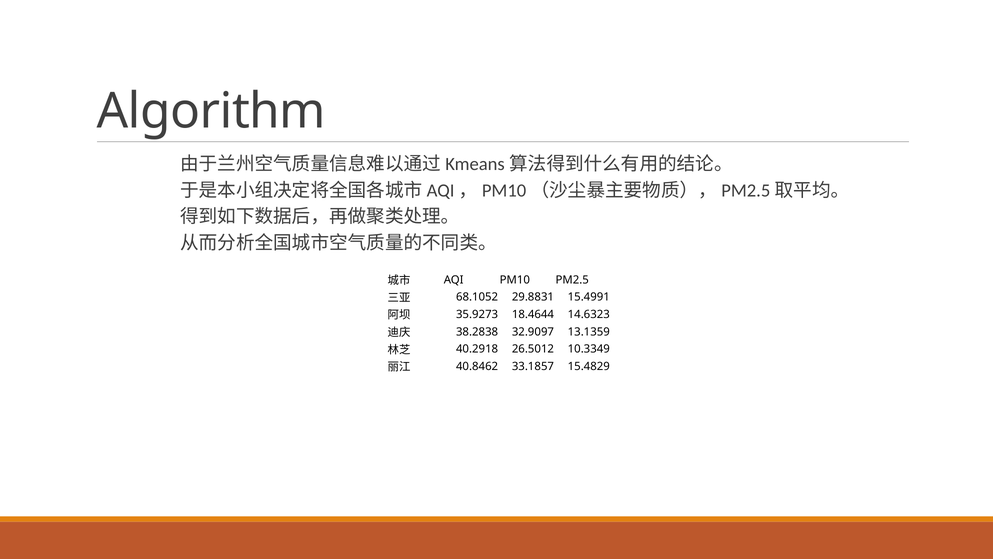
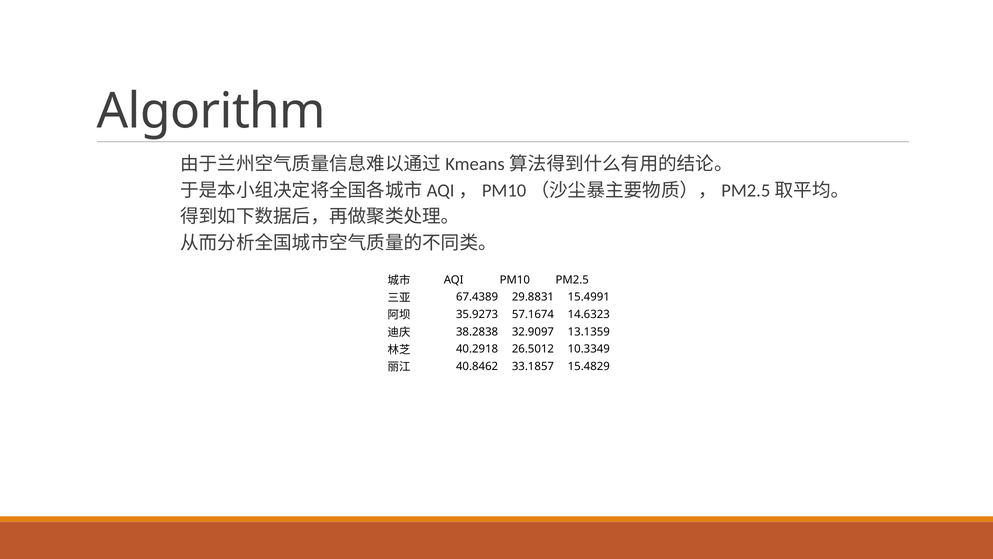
68.1052: 68.1052 -> 67.4389
18.4644: 18.4644 -> 57.1674
